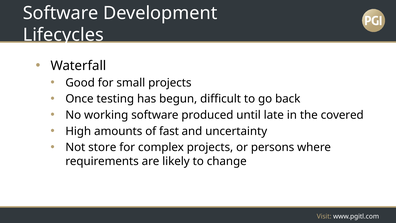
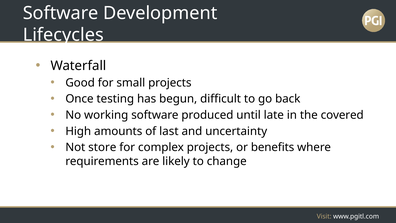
fast: fast -> last
persons: persons -> benefits
